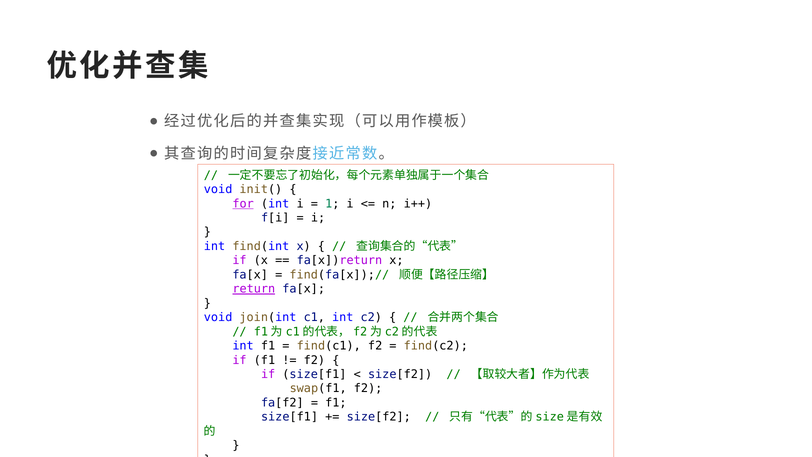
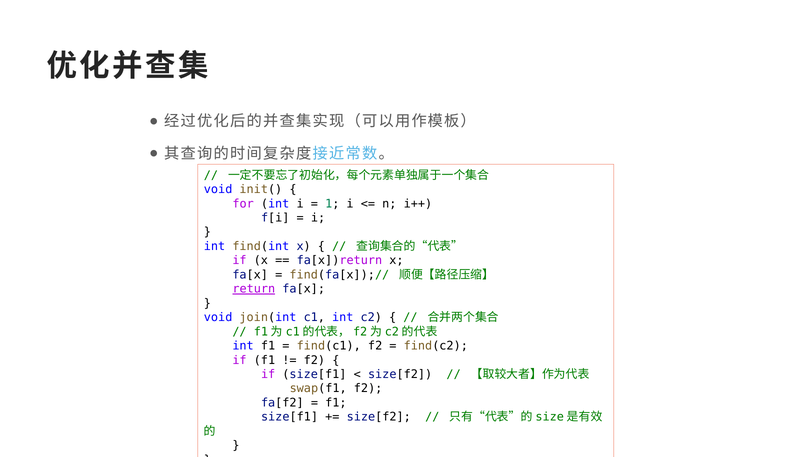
for underline: present -> none
